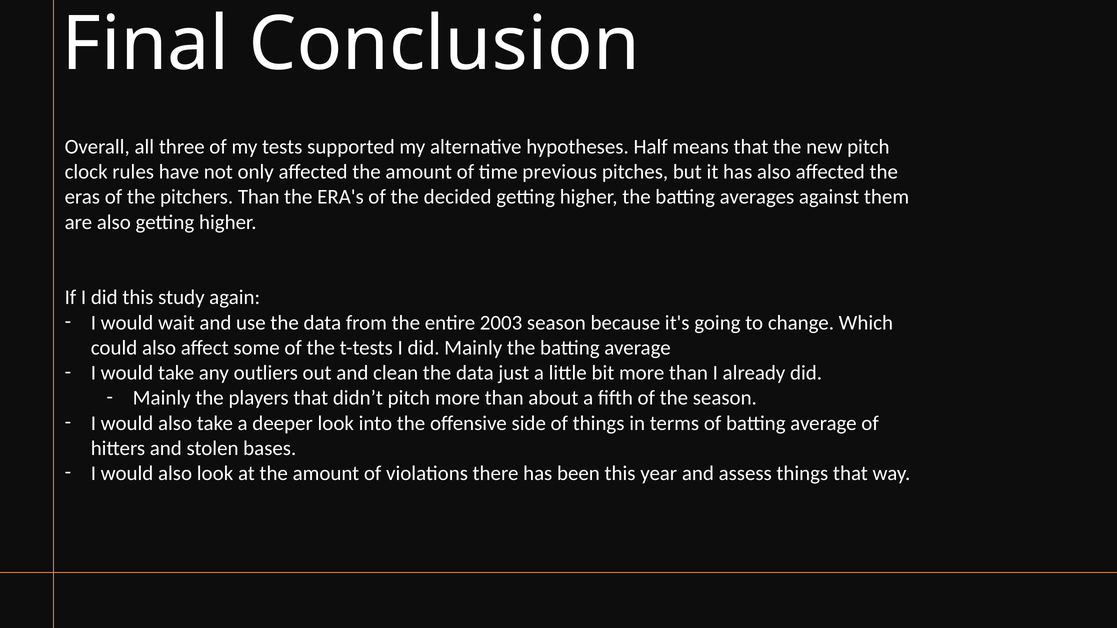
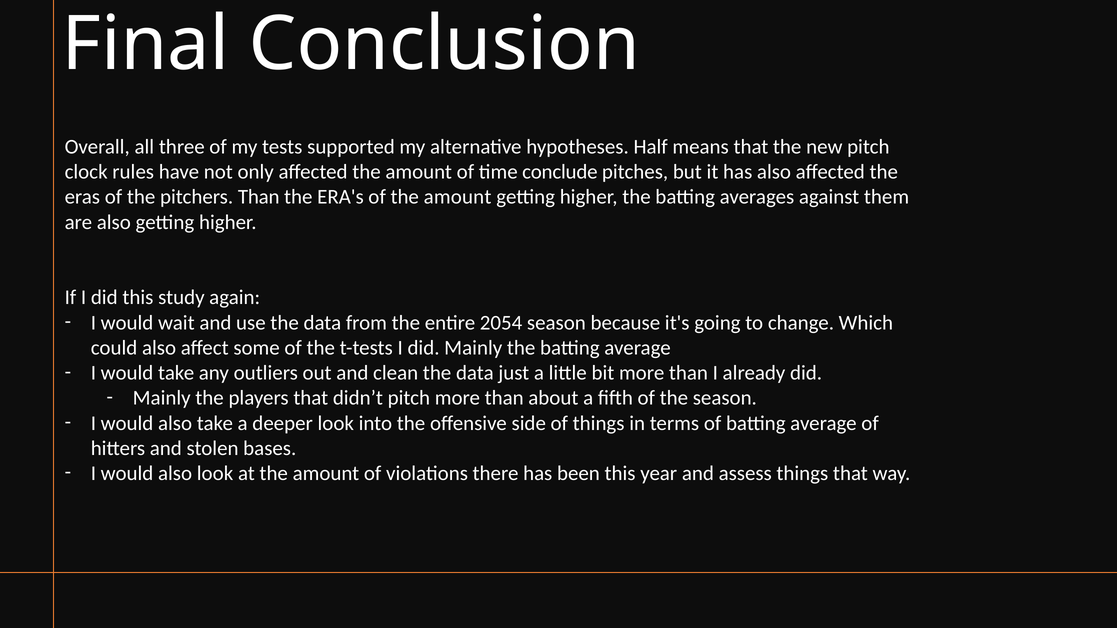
previous: previous -> conclude
of the decided: decided -> amount
2003: 2003 -> 2054
